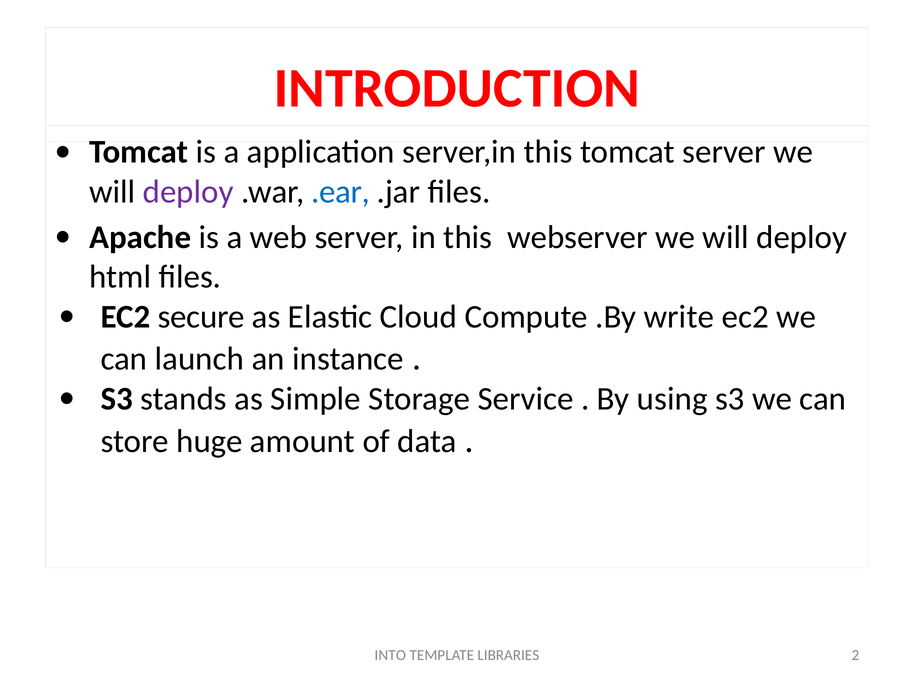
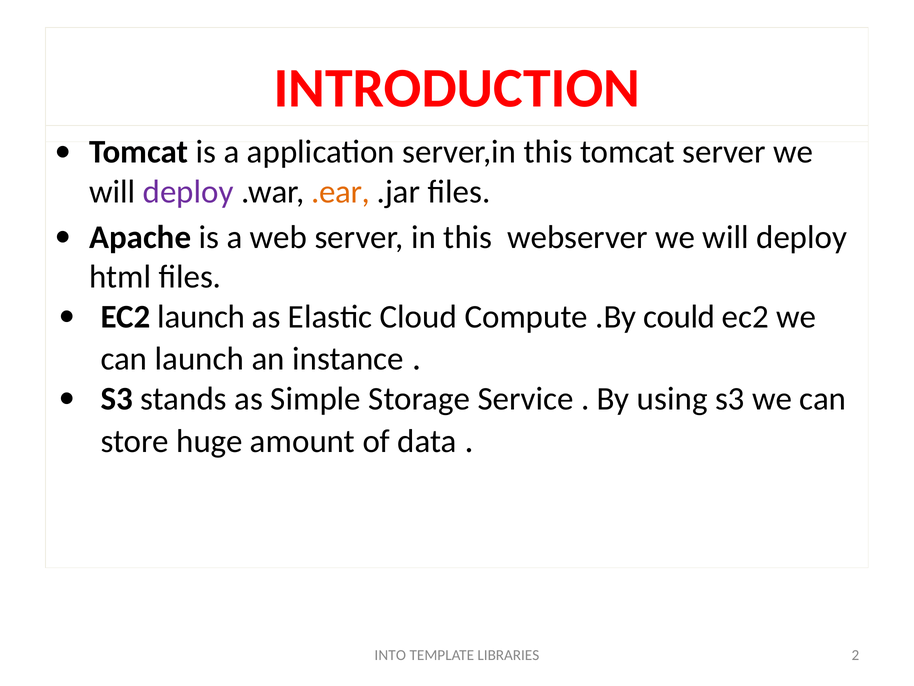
.ear colour: blue -> orange
EC2 secure: secure -> launch
write: write -> could
